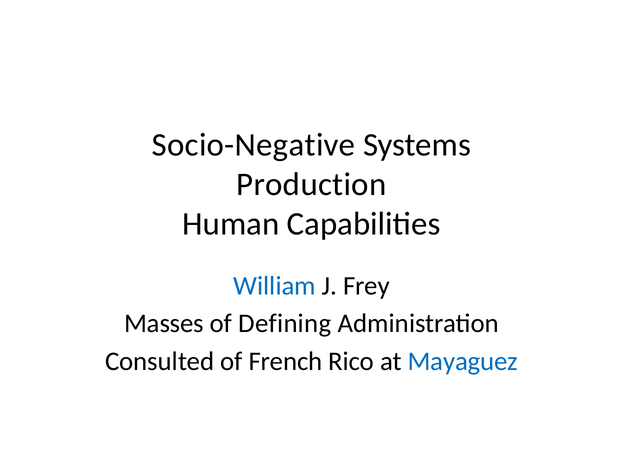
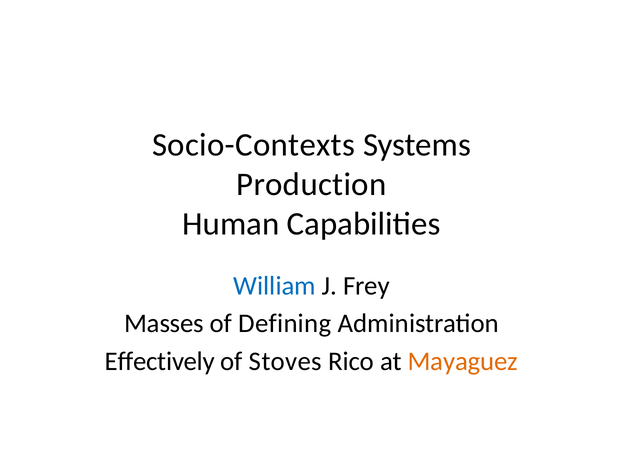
Socio-Negative: Socio-Negative -> Socio-Contexts
Consulted: Consulted -> Effectively
French: French -> Stoves
Mayaguez colour: blue -> orange
